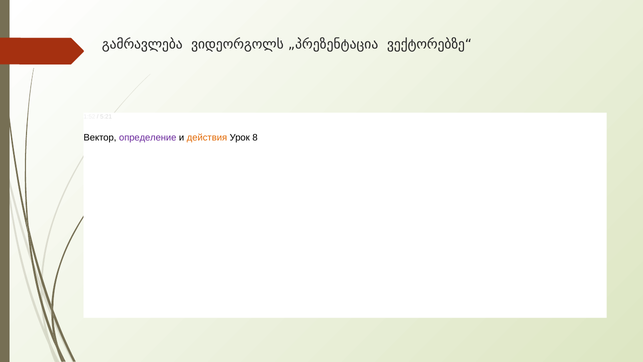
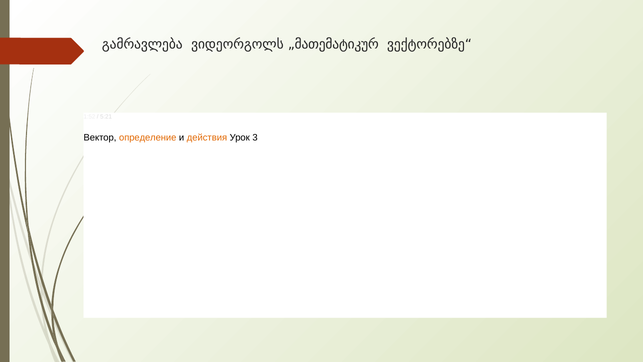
„პრეზენტაცია: „პრეზენტაცია -> „მათემატიკურ
определение colour: purple -> orange
8: 8 -> 3
